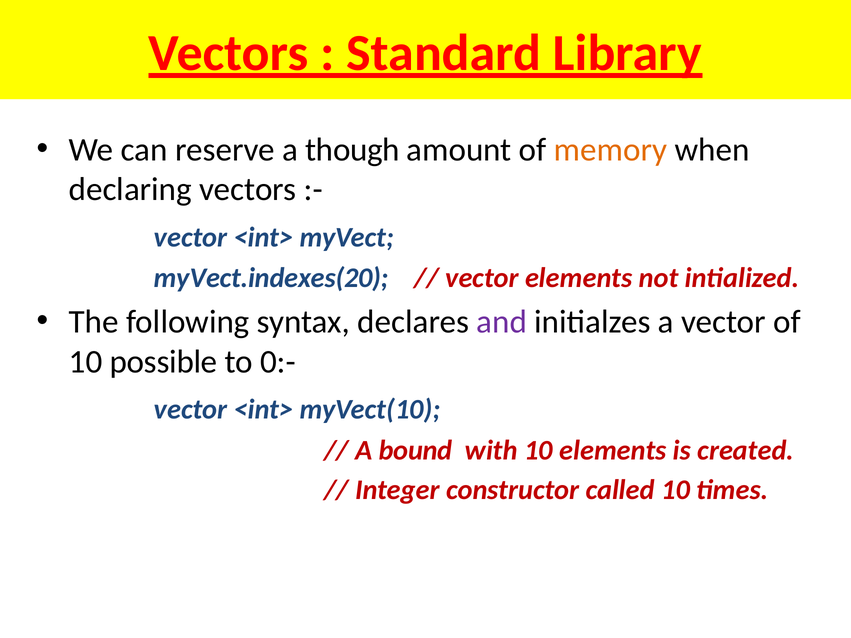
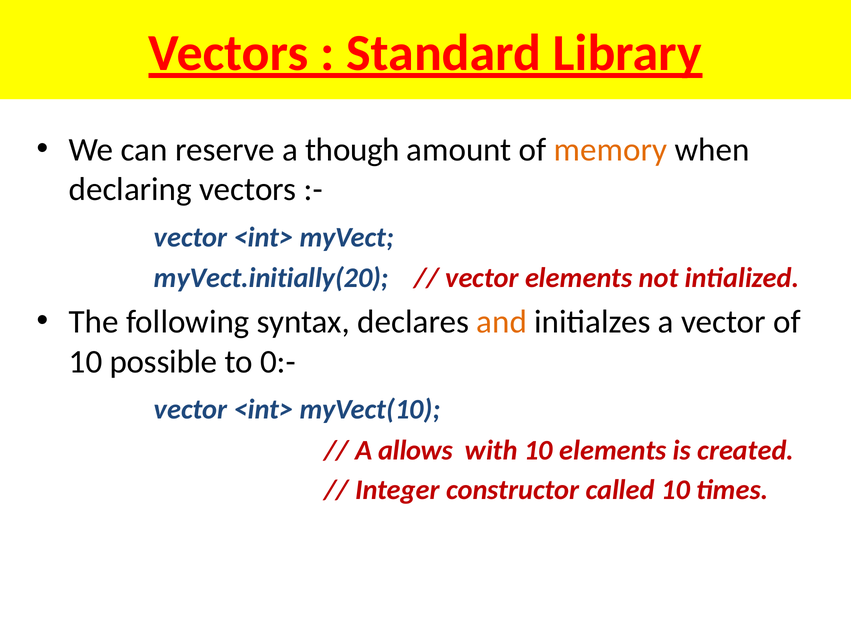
myVect.indexes(20: myVect.indexes(20 -> myVect.initially(20
and colour: purple -> orange
bound: bound -> allows
